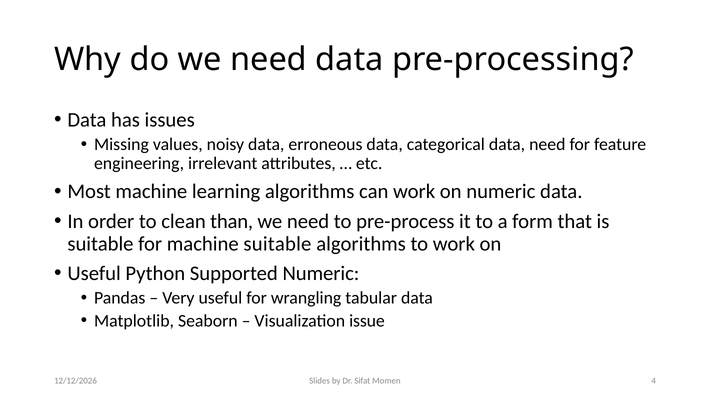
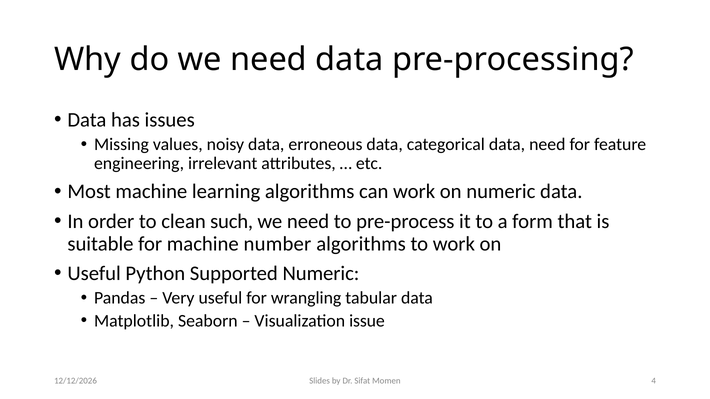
than: than -> such
machine suitable: suitable -> number
